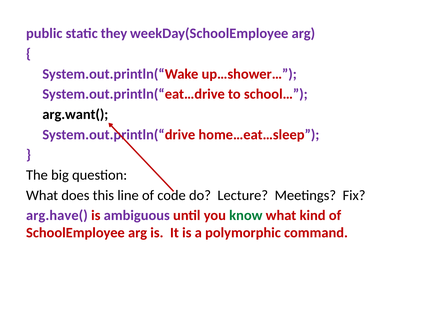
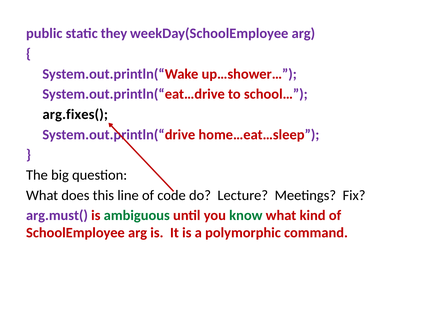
arg.want(: arg.want( -> arg.fixes(
arg.have(: arg.have( -> arg.must(
ambiguous colour: purple -> green
